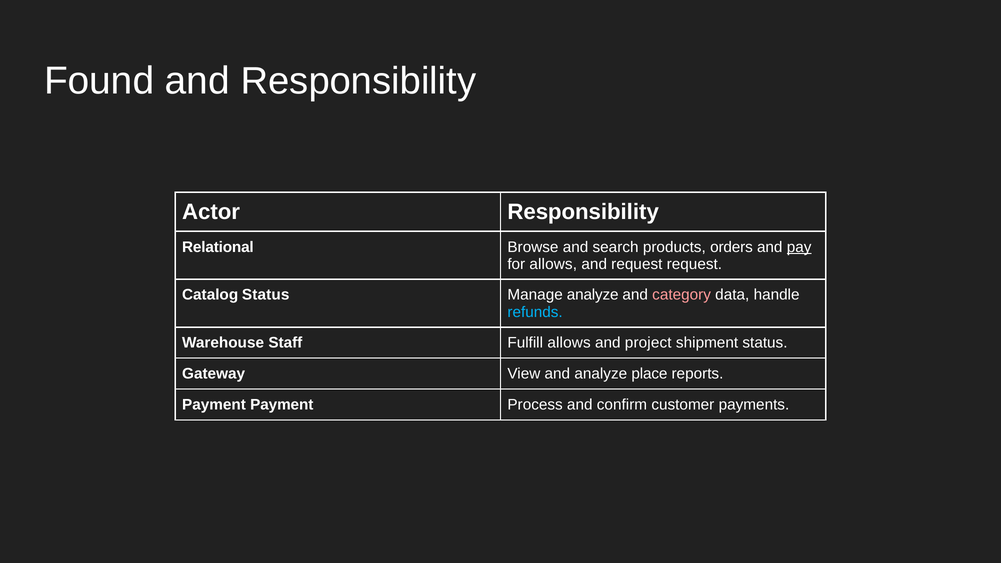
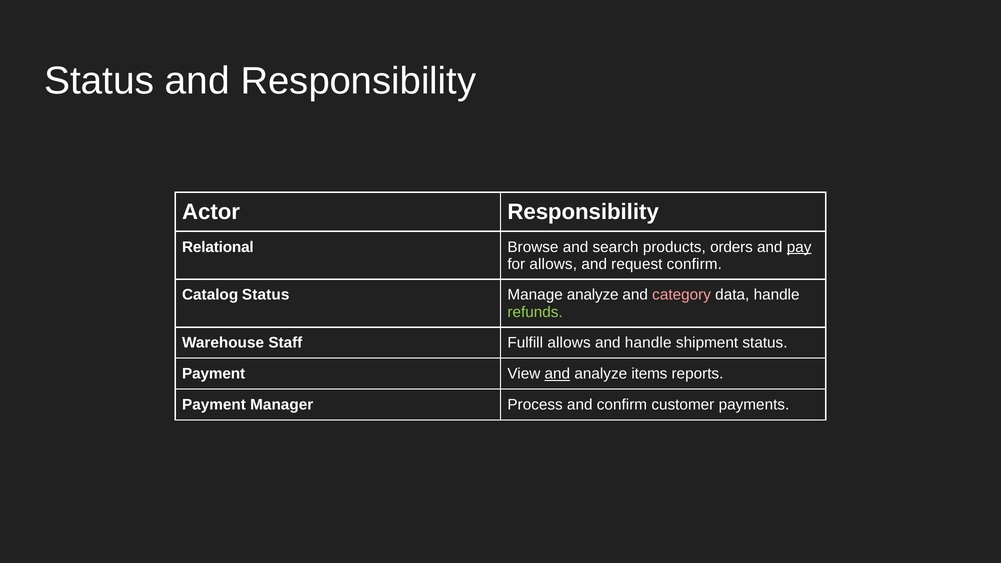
Found at (99, 81): Found -> Status
request request: request -> confirm
refunds colour: light blue -> light green
and project: project -> handle
Gateway at (214, 374): Gateway -> Payment
and at (557, 374) underline: none -> present
place: place -> items
Payment Payment: Payment -> Manager
